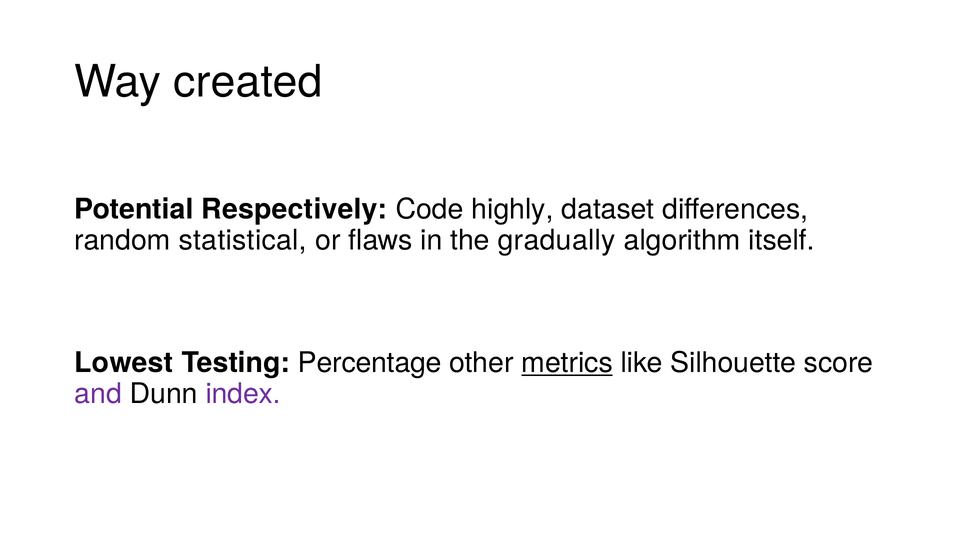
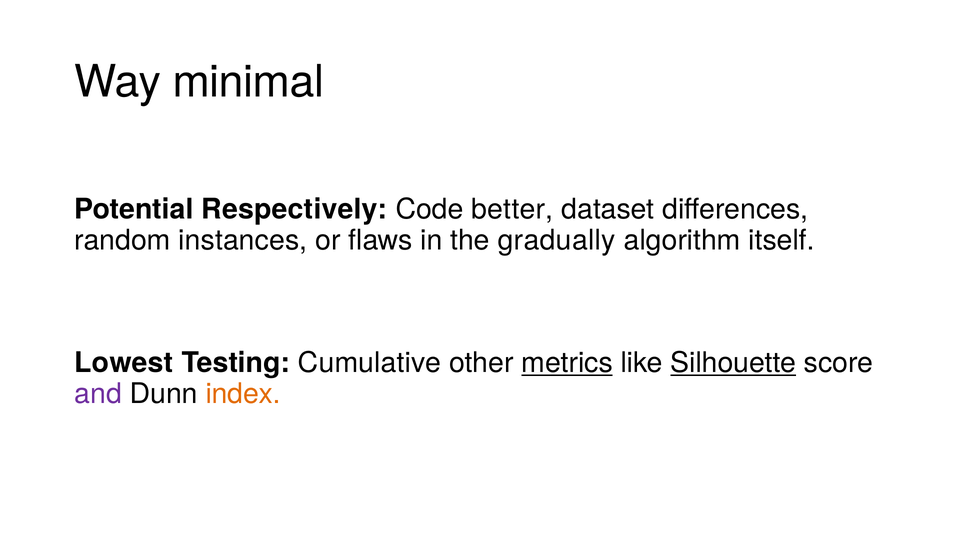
created: created -> minimal
highly: highly -> better
statistical: statistical -> instances
Percentage: Percentage -> Cumulative
Silhouette underline: none -> present
index colour: purple -> orange
